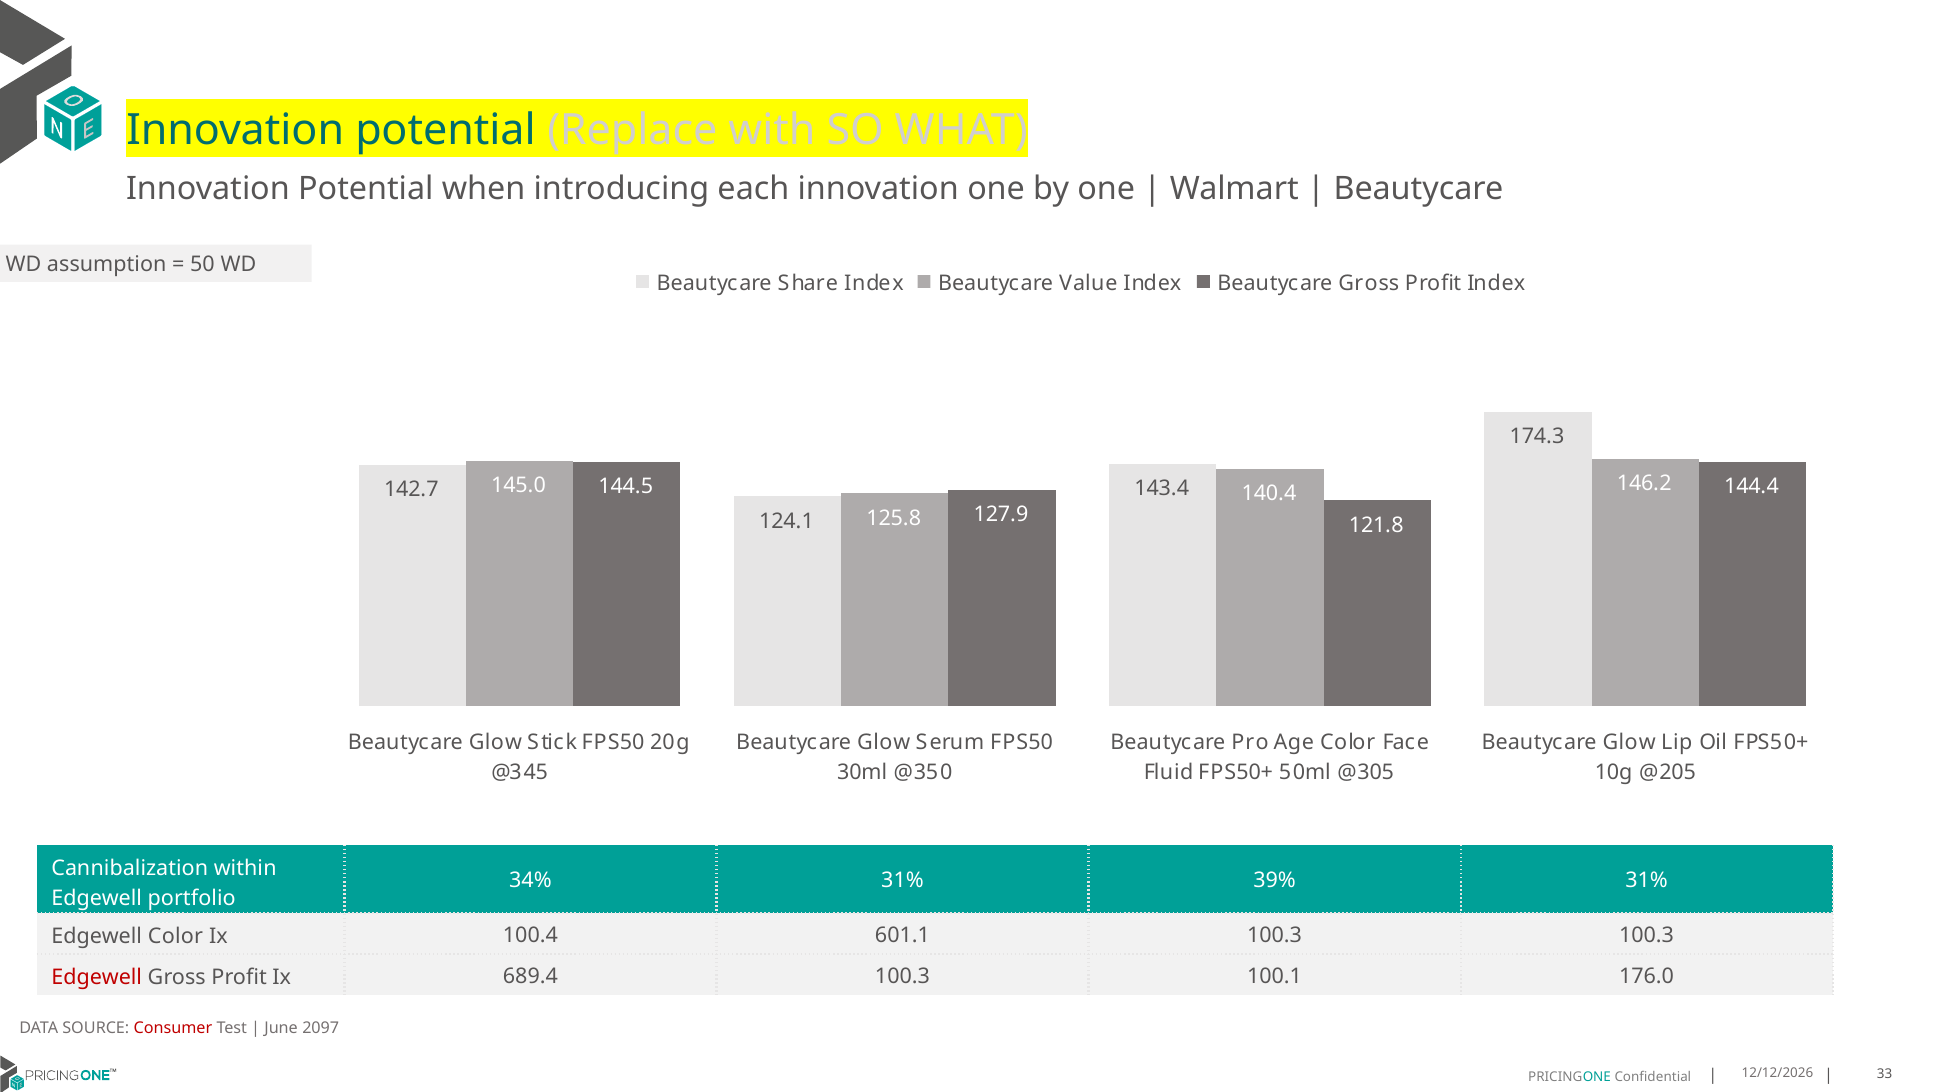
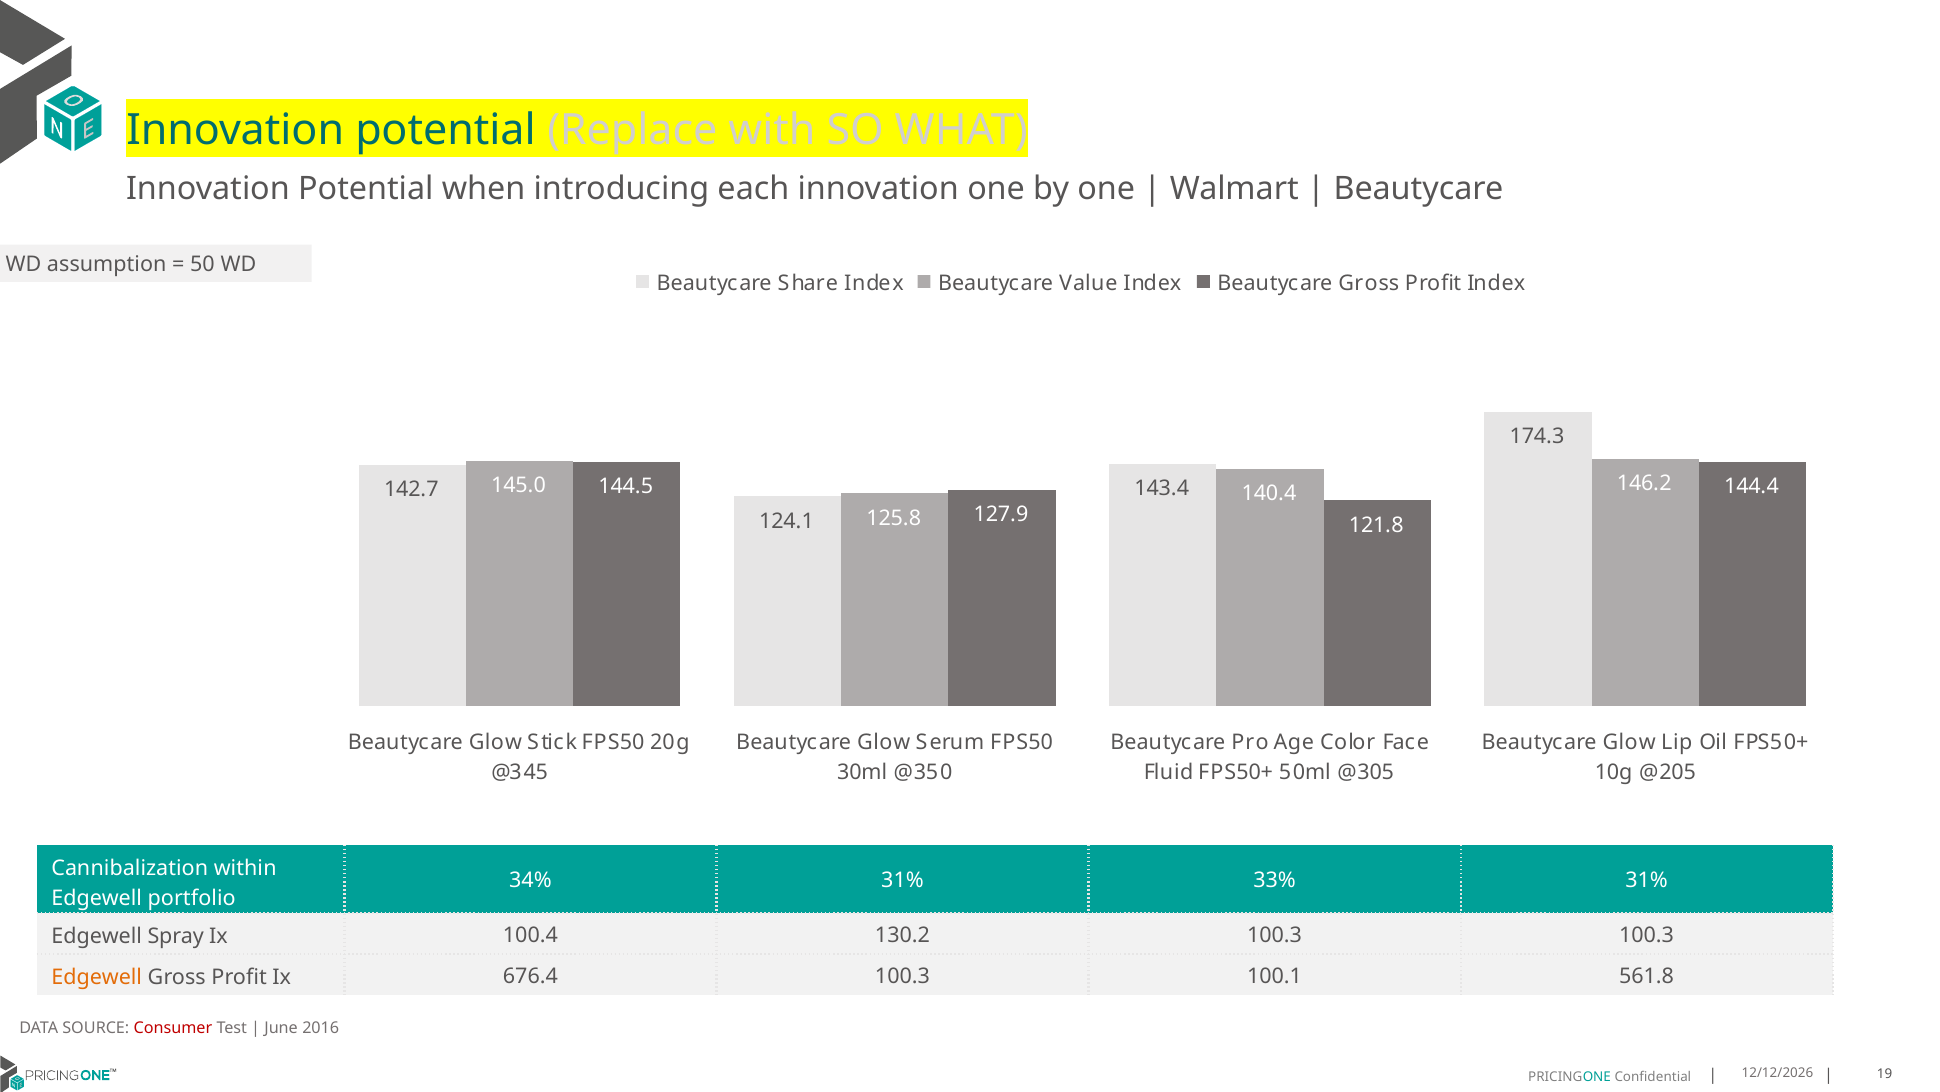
39%: 39% -> 33%
Edgewell Color: Color -> Spray
601.1: 601.1 -> 130.2
Edgewell at (97, 977) colour: red -> orange
689.4: 689.4 -> 676.4
176.0: 176.0 -> 561.8
2097: 2097 -> 2016
33: 33 -> 19
